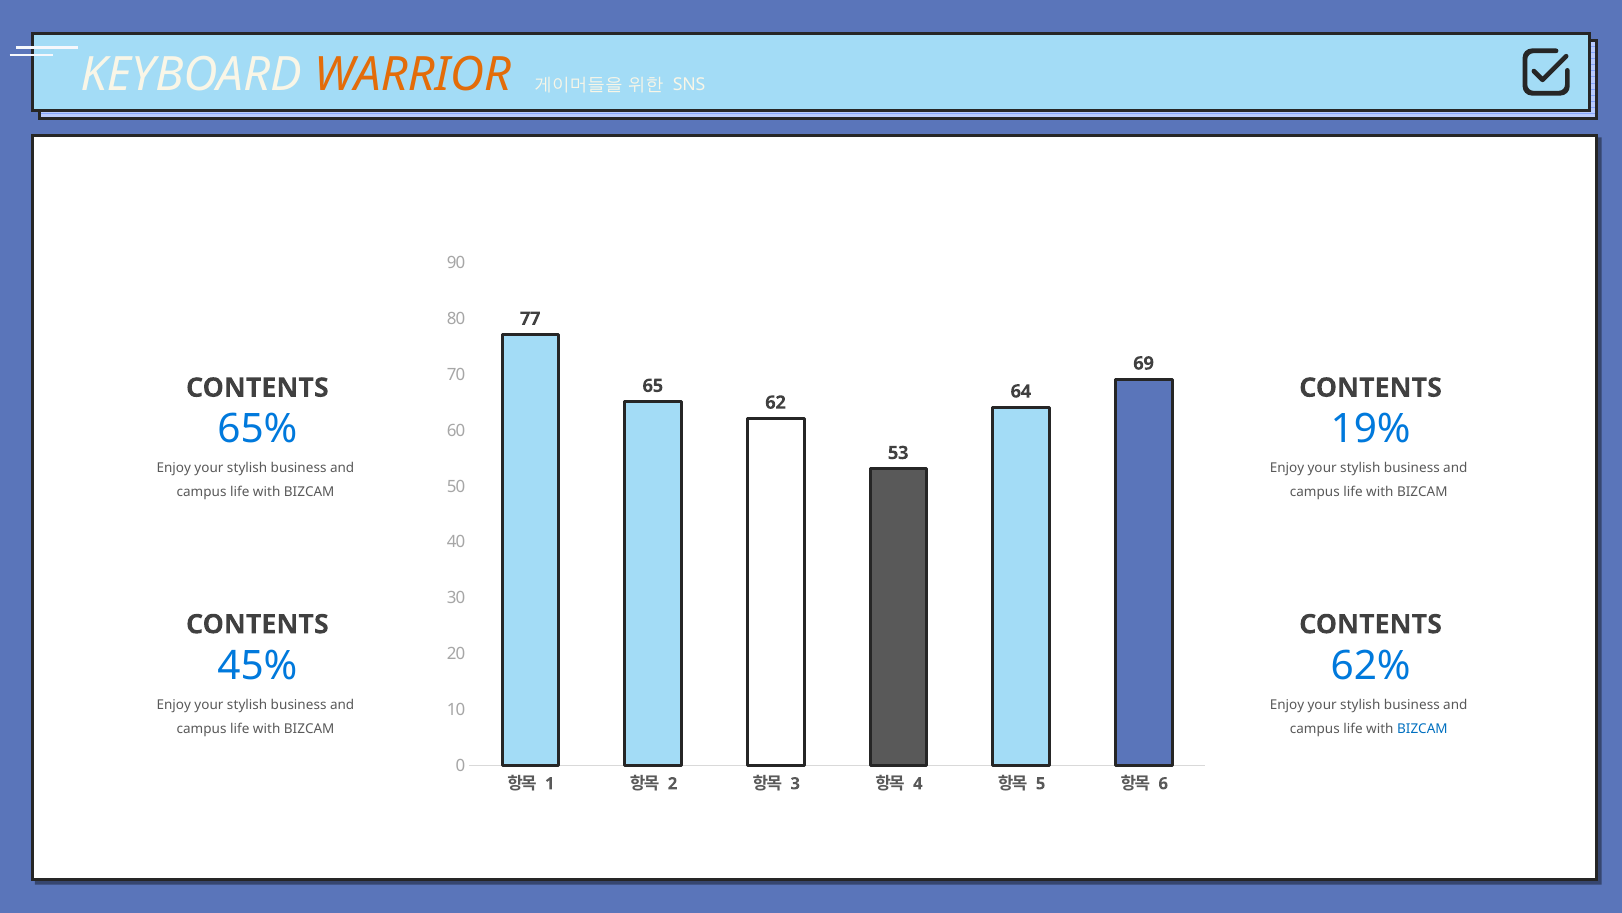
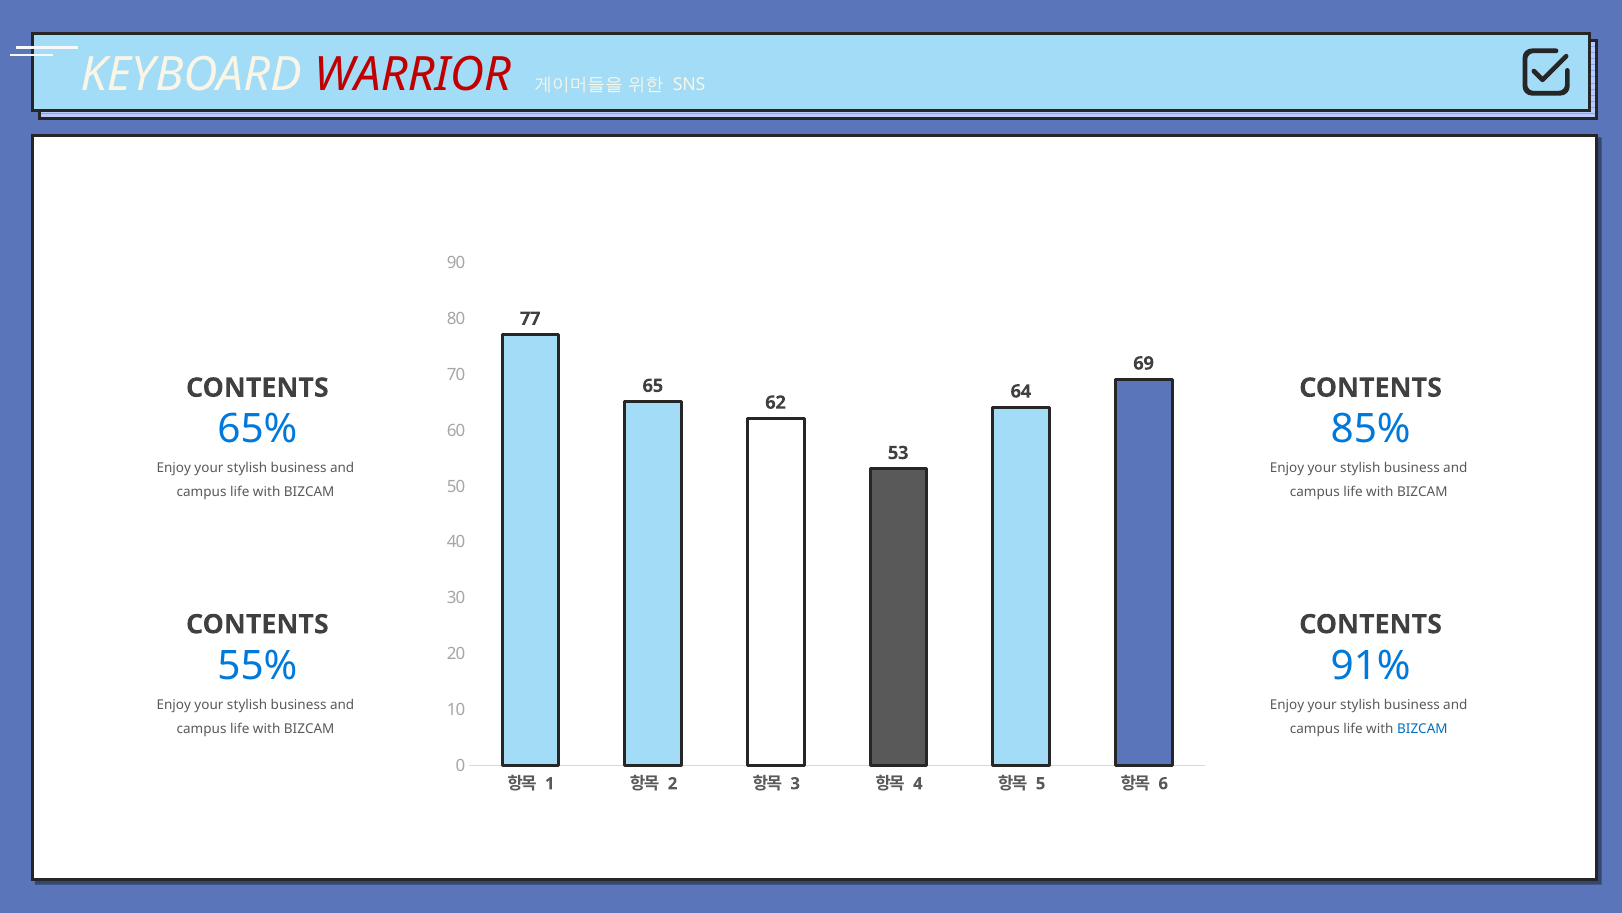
WARRIOR colour: orange -> red
19%: 19% -> 85%
45%: 45% -> 55%
62%: 62% -> 91%
